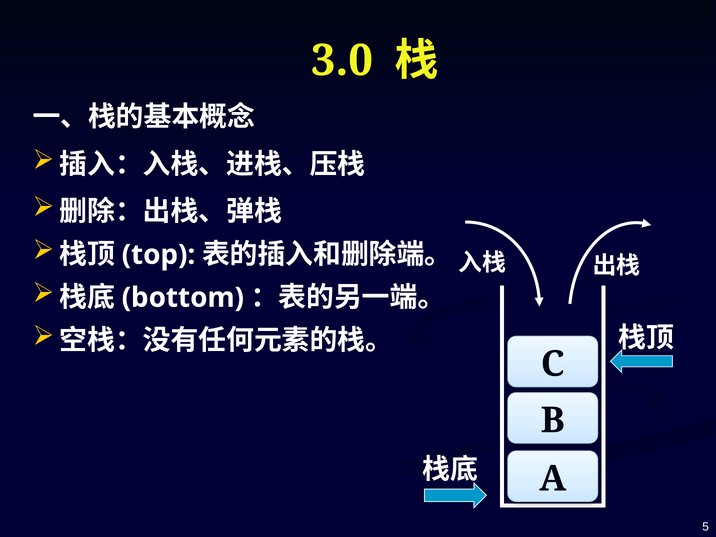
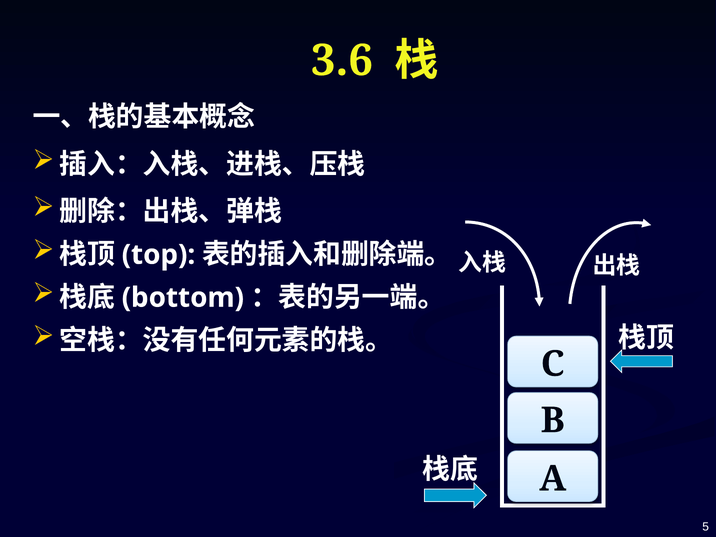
3.0: 3.0 -> 3.6
